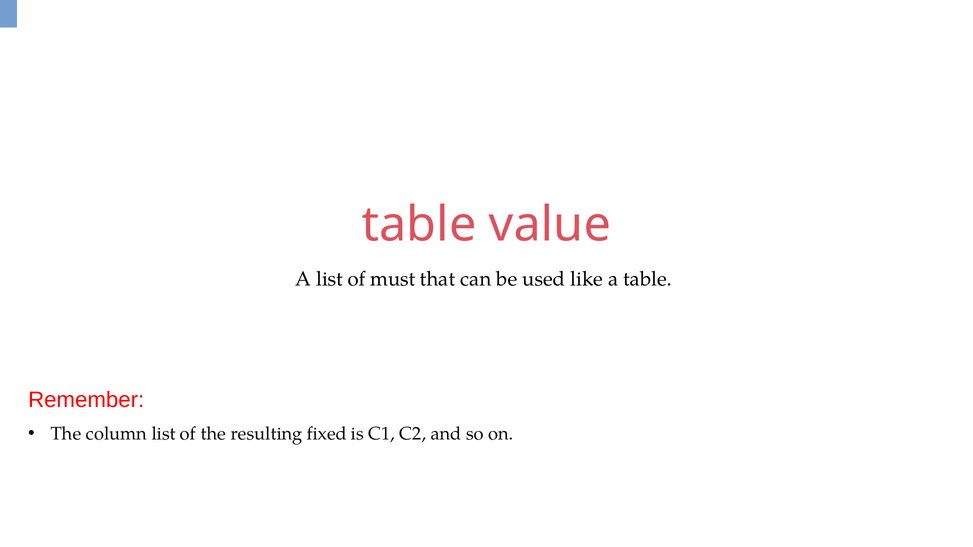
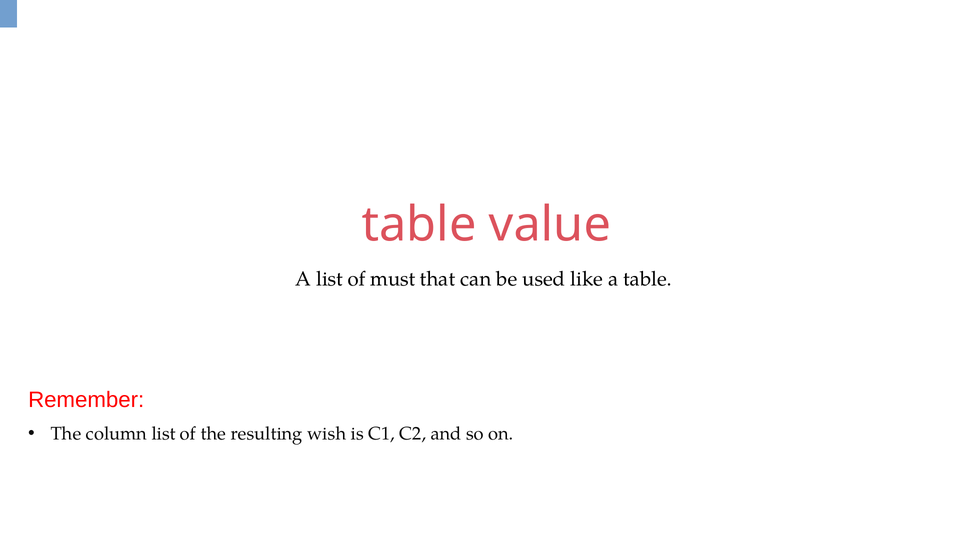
fixed: fixed -> wish
